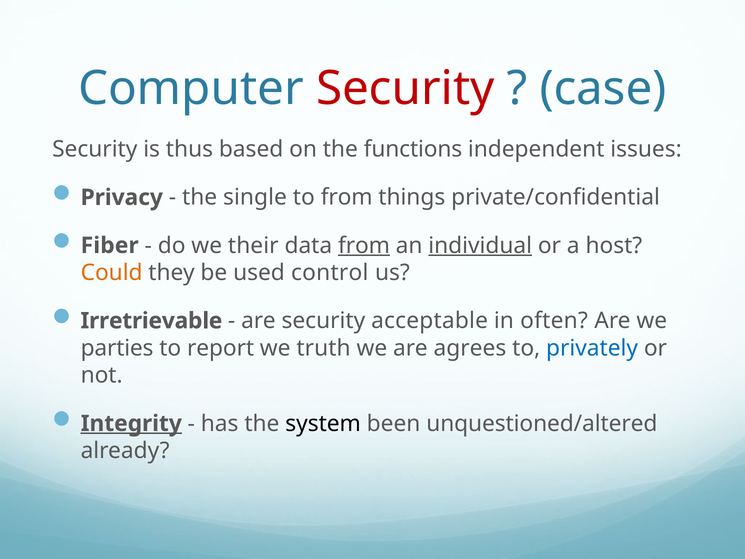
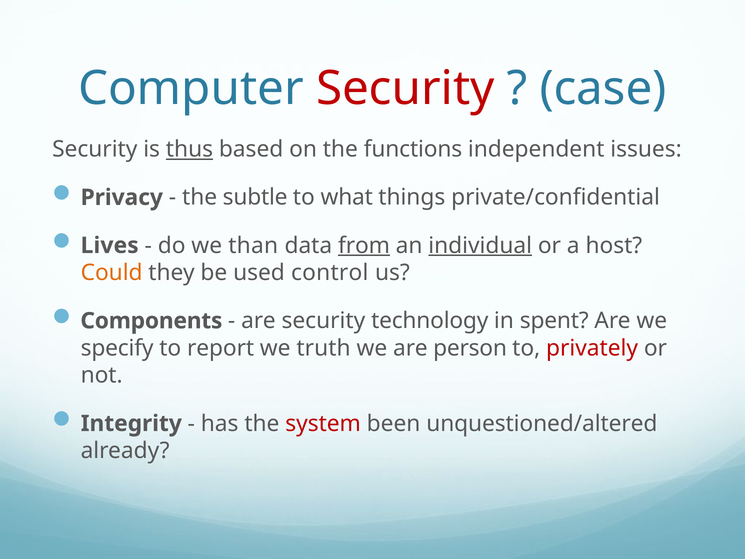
thus underline: none -> present
single: single -> subtle
to from: from -> what
Fiber: Fiber -> Lives
their: their -> than
Irretrievable: Irretrievable -> Components
acceptable: acceptable -> technology
often: often -> spent
parties: parties -> specify
agrees: agrees -> person
privately colour: blue -> red
Integrity underline: present -> none
system colour: black -> red
